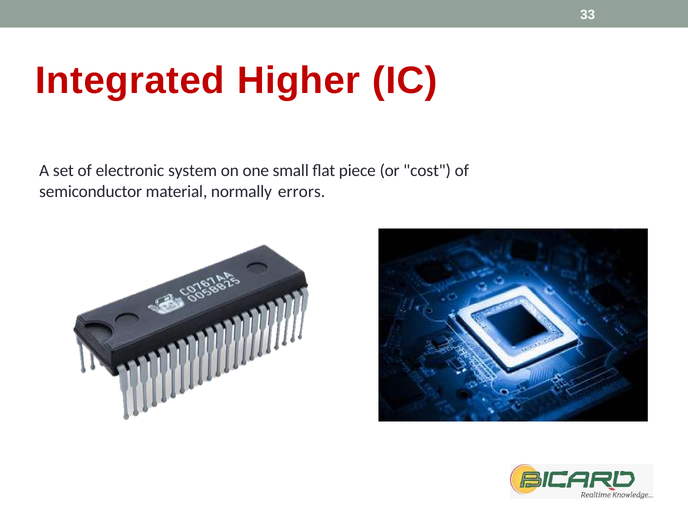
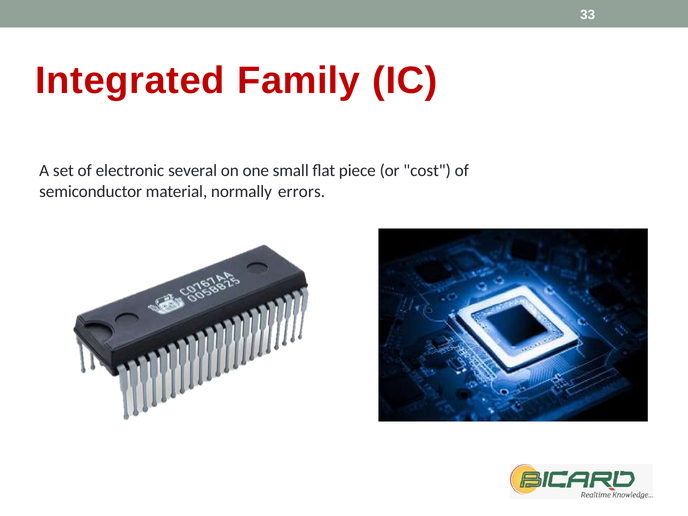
Higher: Higher -> Family
system: system -> several
